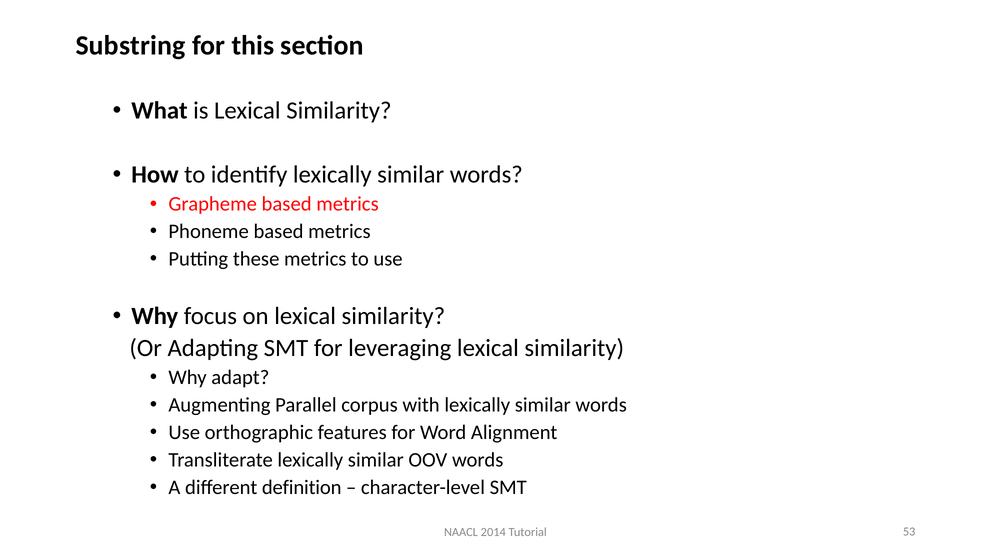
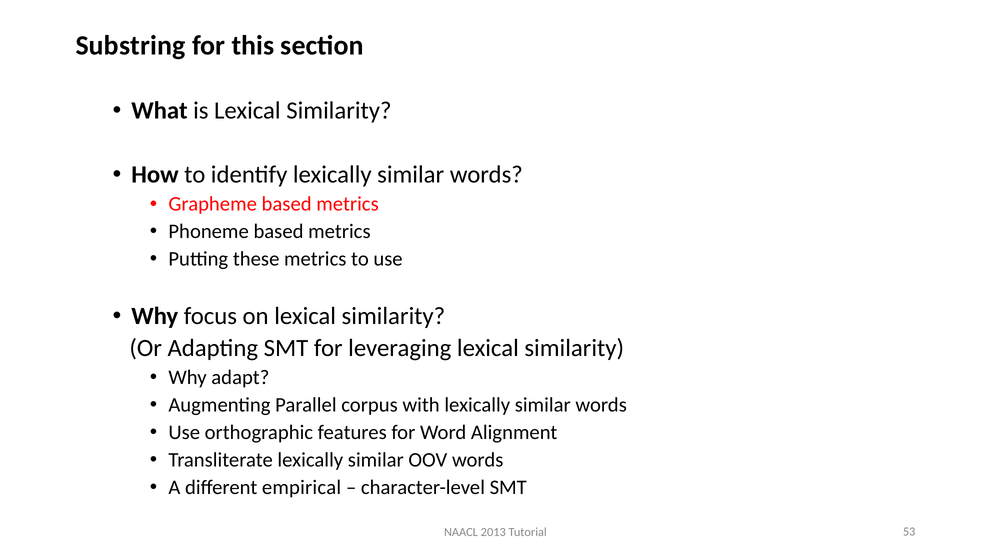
definition: definition -> empirical
2014: 2014 -> 2013
